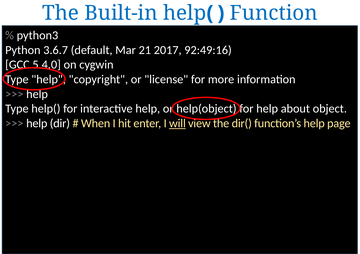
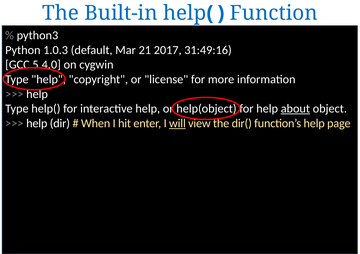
3.6.7: 3.6.7 -> 1.0.3
92:49:16: 92:49:16 -> 31:49:16
about underline: none -> present
